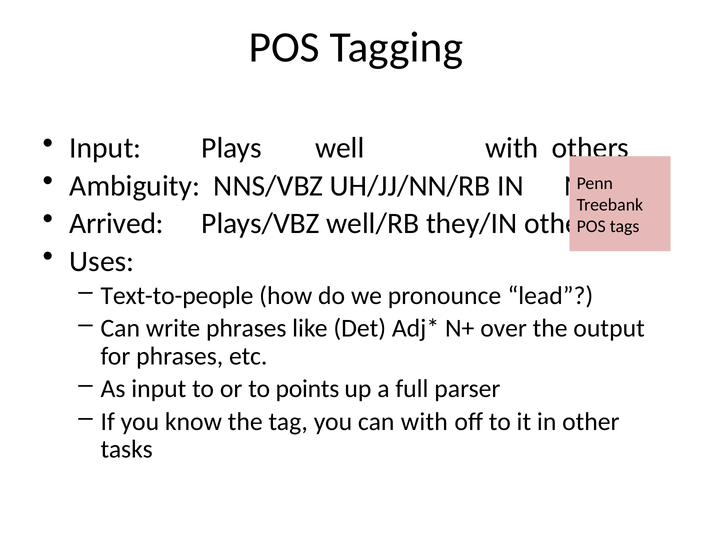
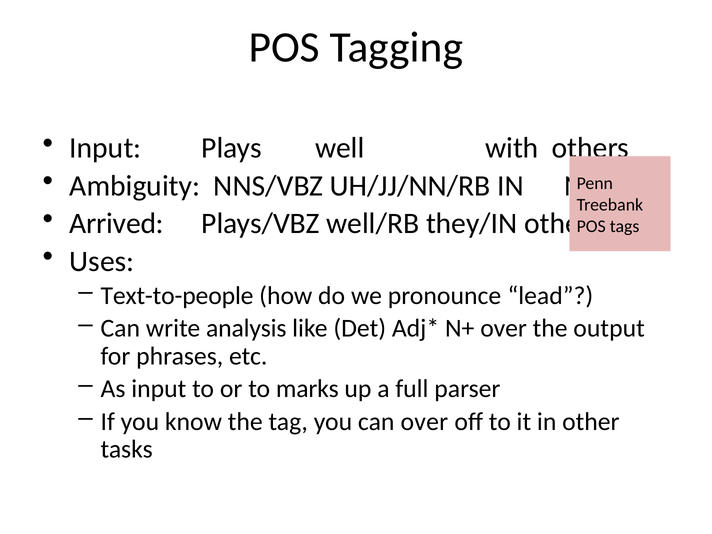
write phrases: phrases -> analysis
points: points -> marks
can with: with -> over
